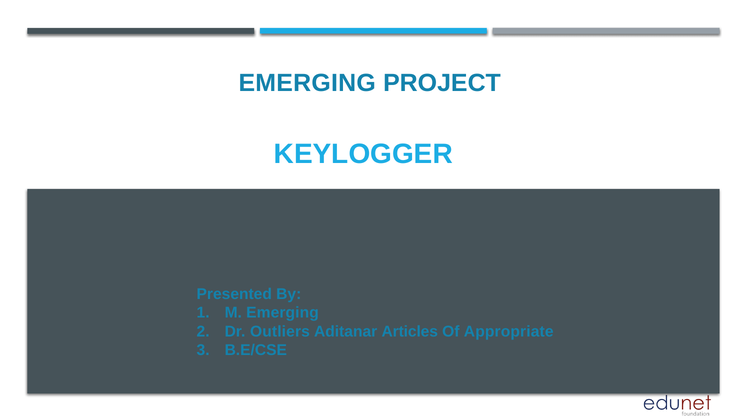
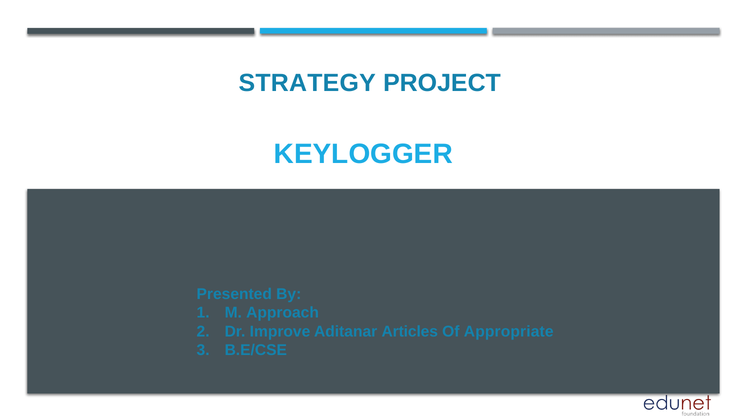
EMERGING at (307, 83): EMERGING -> STRATEGY
M Emerging: Emerging -> Approach
Outliers: Outliers -> Improve
